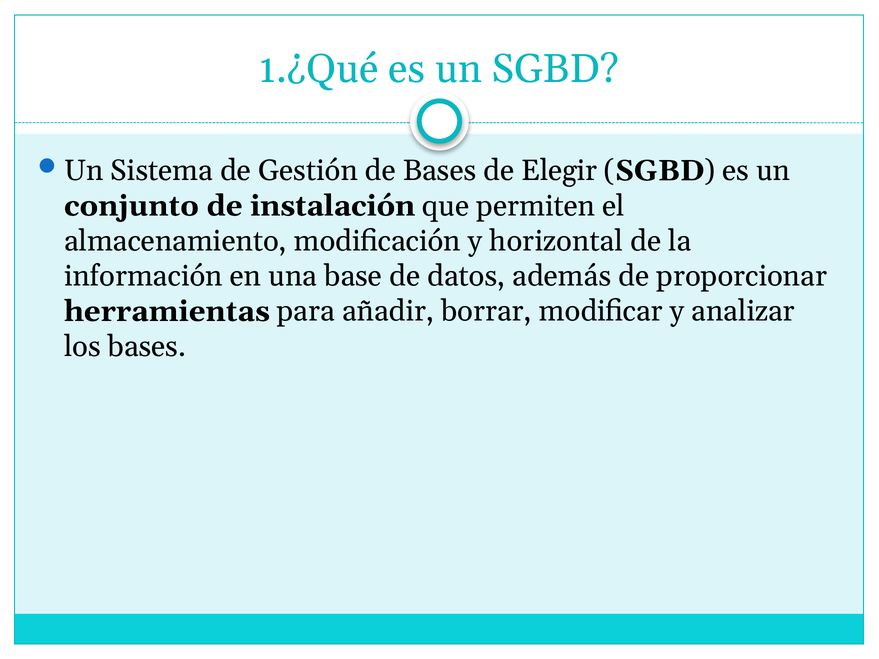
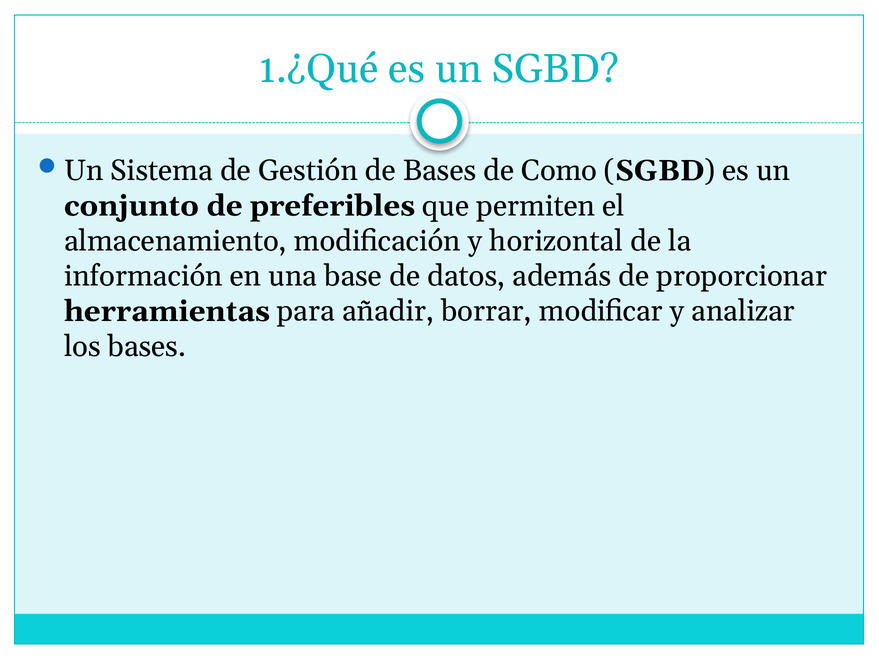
Elegir: Elegir -> Como
instalación: instalación -> preferibles
